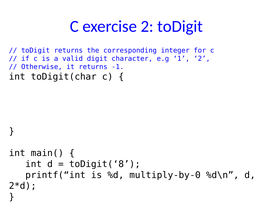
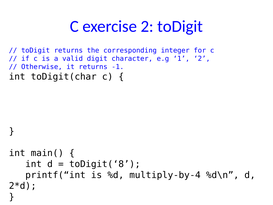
multiply-by-0: multiply-by-0 -> multiply-by-4
